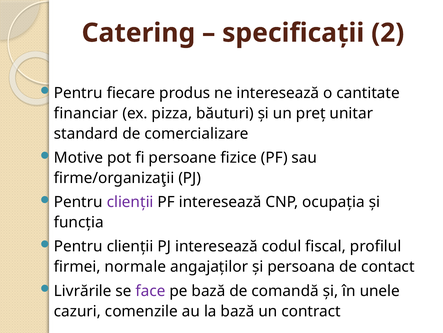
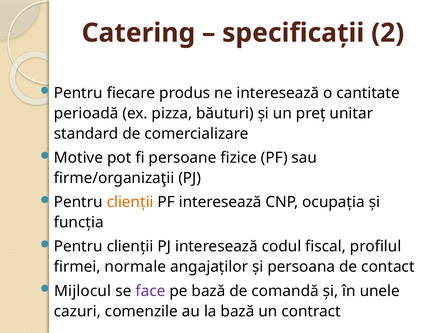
financiar: financiar -> perioadă
clienţii at (130, 202) colour: purple -> orange
Livrările: Livrările -> Mijlocul
